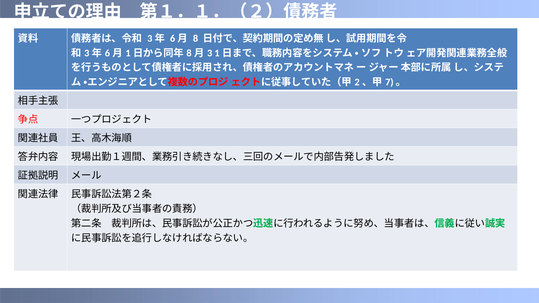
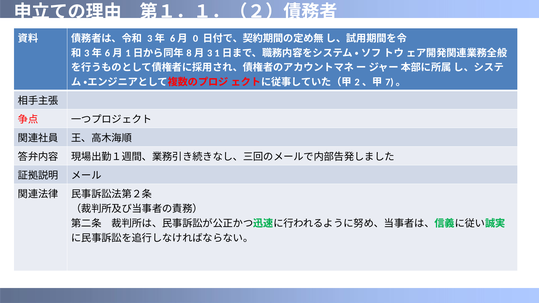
8: 8 -> 0
